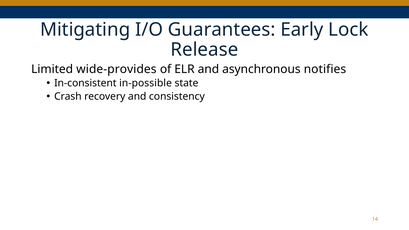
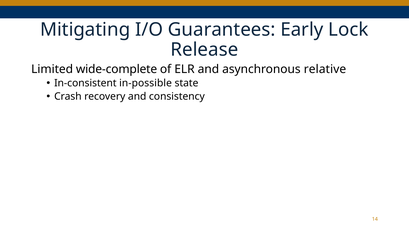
wide-provides: wide-provides -> wide-complete
notifies: notifies -> relative
